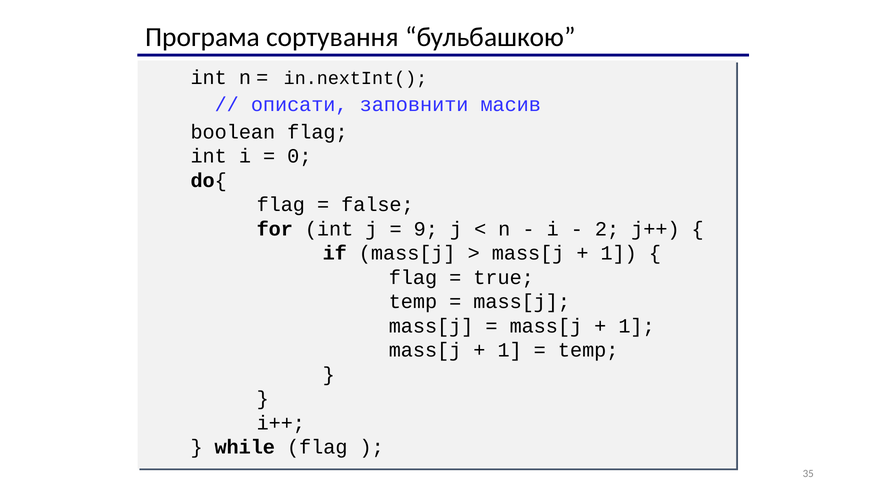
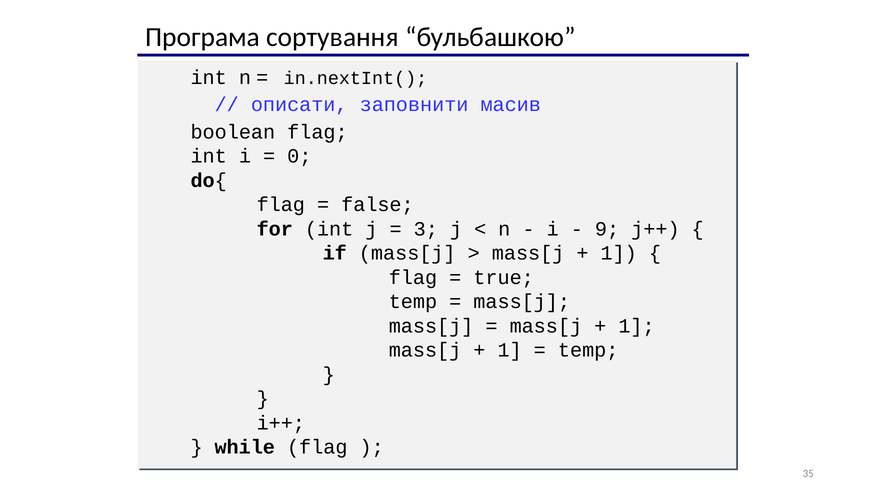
9: 9 -> 3
2: 2 -> 9
